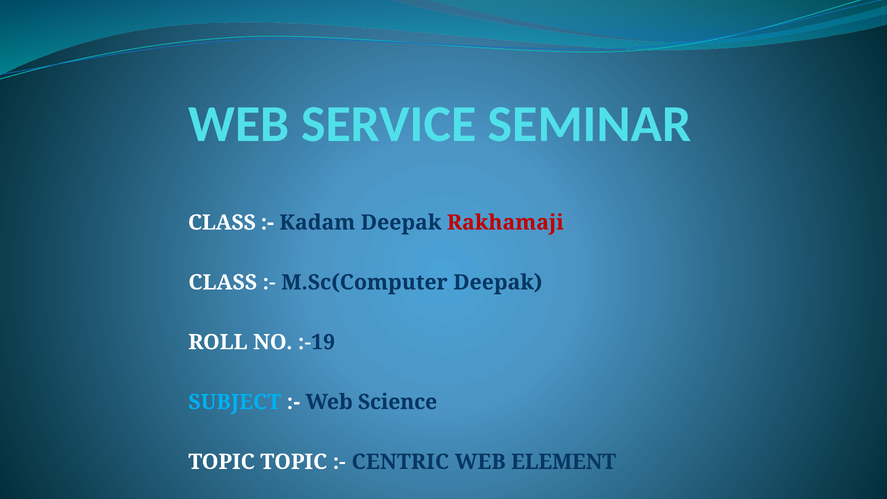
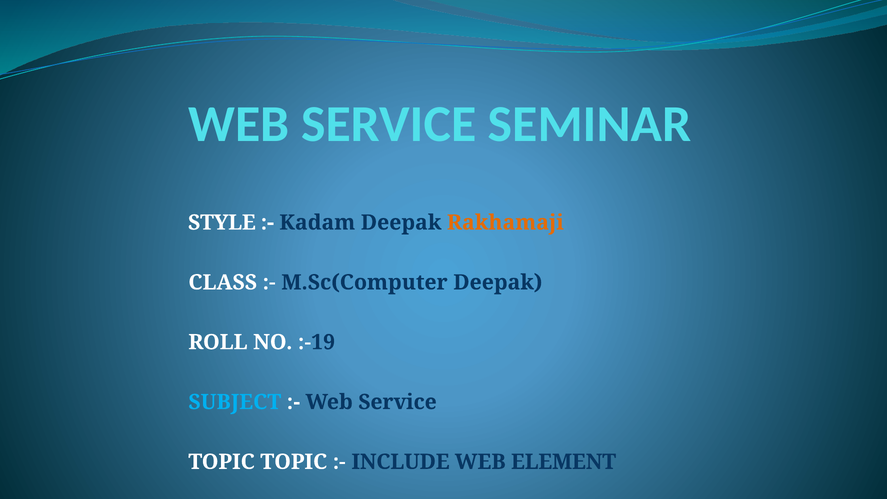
CLASS at (222, 223): CLASS -> STYLE
Rakhamaji colour: red -> orange
Science at (398, 402): Science -> Service
CENTRIC: CENTRIC -> INCLUDE
